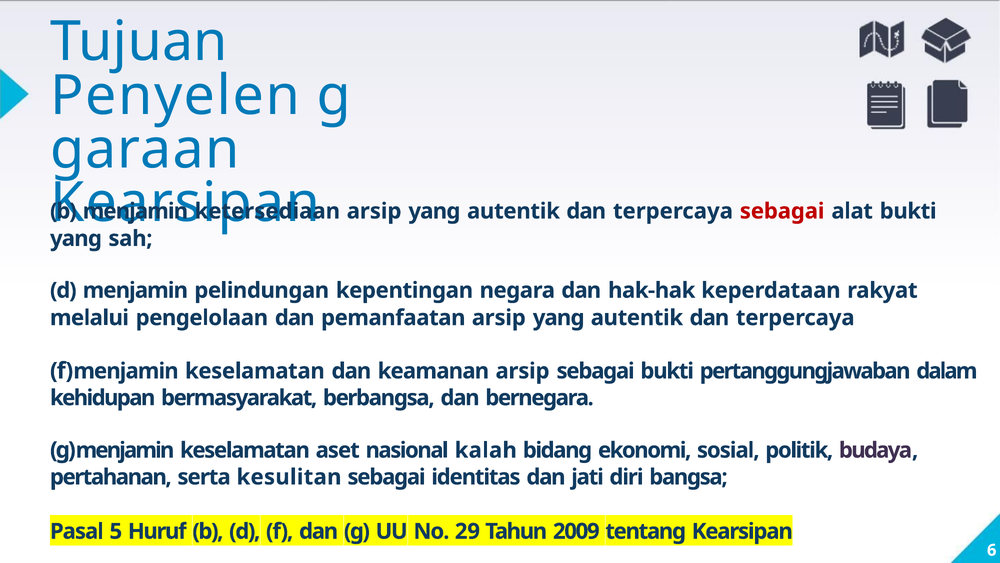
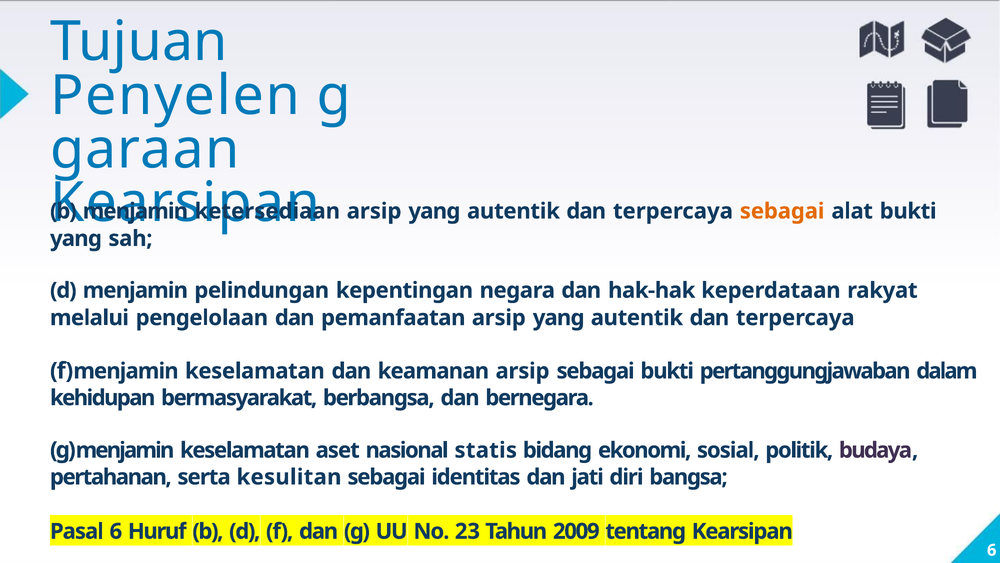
sebagai at (782, 211) colour: red -> orange
kalah: kalah -> statis
Pasal 5: 5 -> 6
29: 29 -> 23
